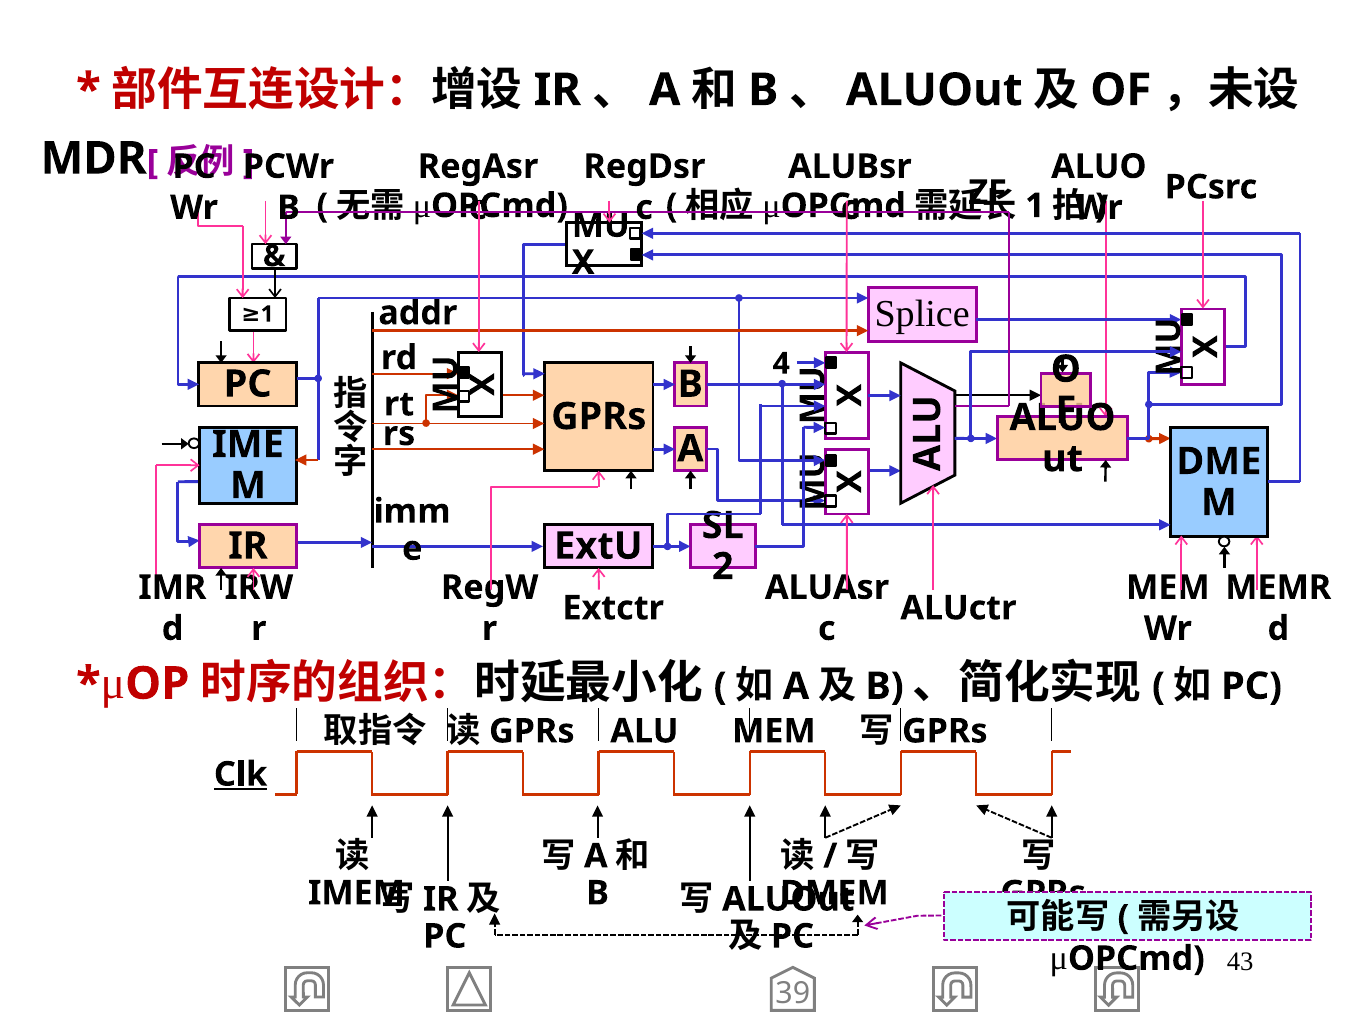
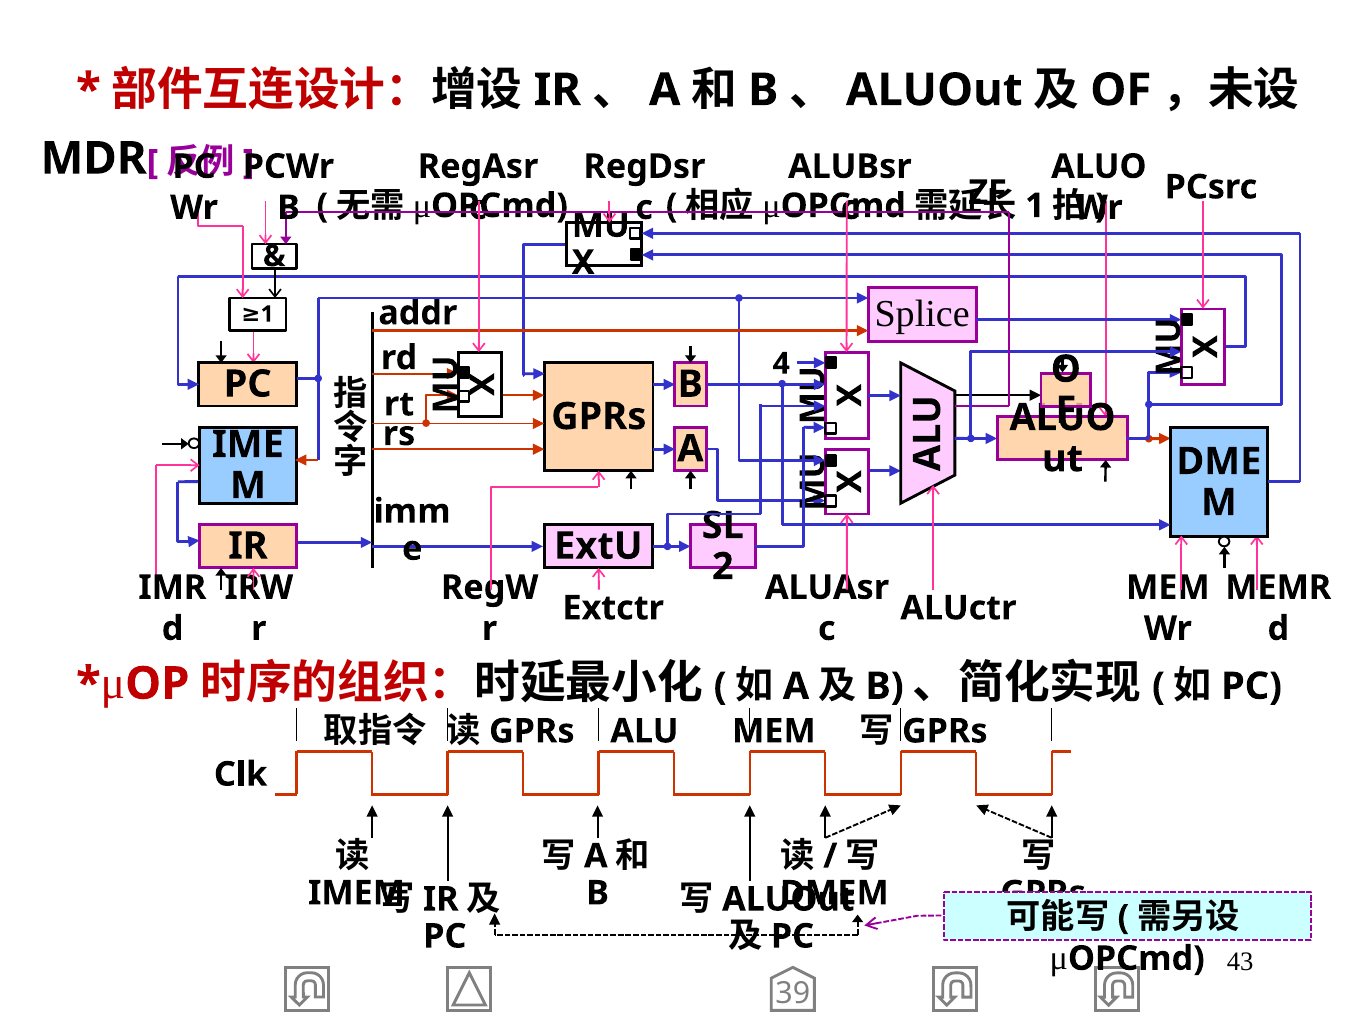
Clk underline: present -> none
